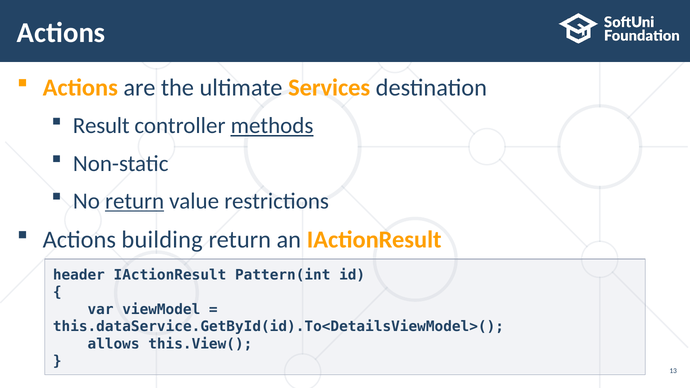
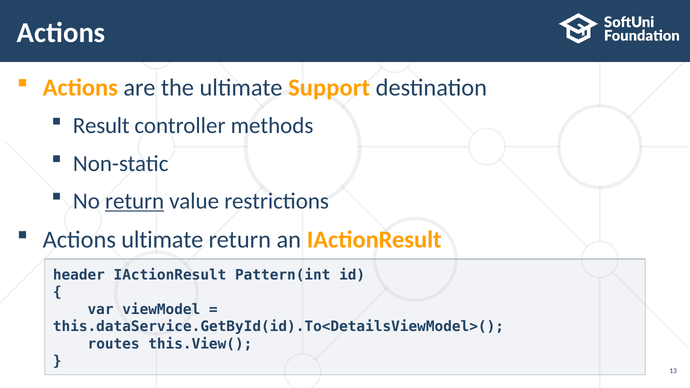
Services: Services -> Support
methods underline: present -> none
Actions building: building -> ultimate
allows: allows -> routes
